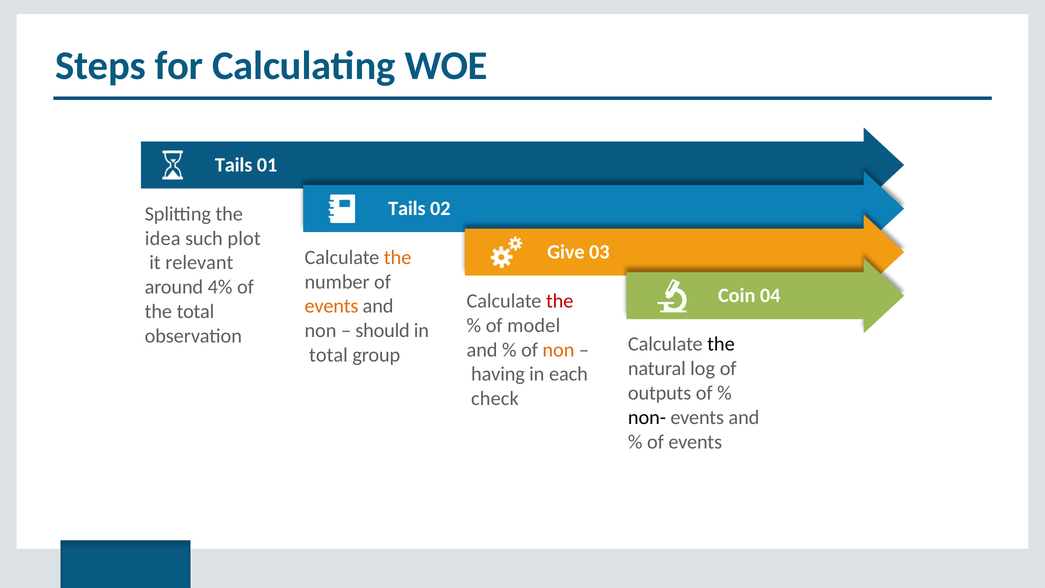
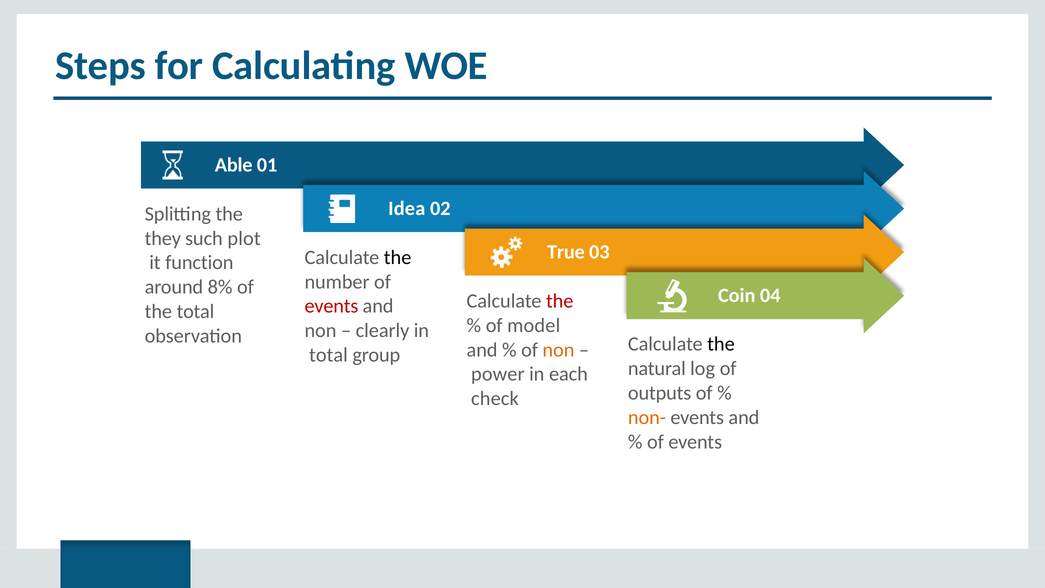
Tails at (234, 165): Tails -> Able
Tails at (407, 209): Tails -> Idea
idea: idea -> they
Give: Give -> True
the at (398, 257) colour: orange -> black
relevant: relevant -> function
4%: 4% -> 8%
events at (331, 306) colour: orange -> red
should: should -> clearly
having: having -> power
non- colour: black -> orange
